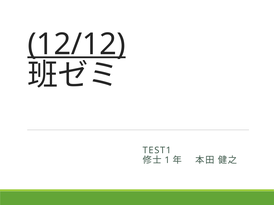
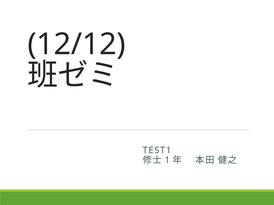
12/12 underline: present -> none
